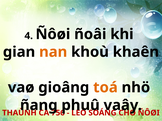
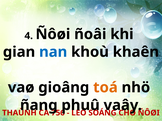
nan colour: orange -> blue
